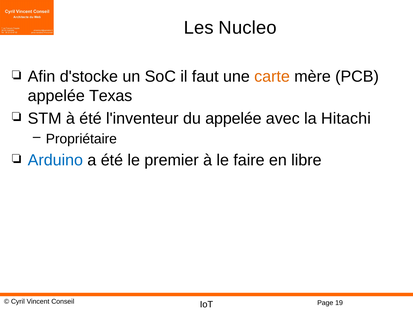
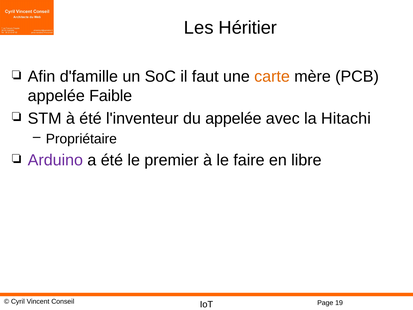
Nucleo: Nucleo -> Héritier
d'stocke: d'stocke -> d'famille
Texas: Texas -> Faible
Arduino colour: blue -> purple
